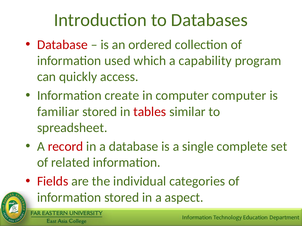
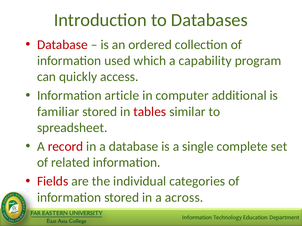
create: create -> article
computer computer: computer -> additional
aspect: aspect -> across
